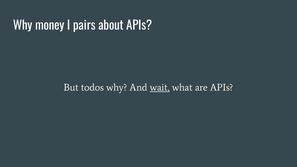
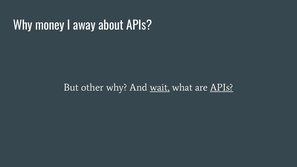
pairs: pairs -> away
todos: todos -> other
APIs at (222, 88) underline: none -> present
